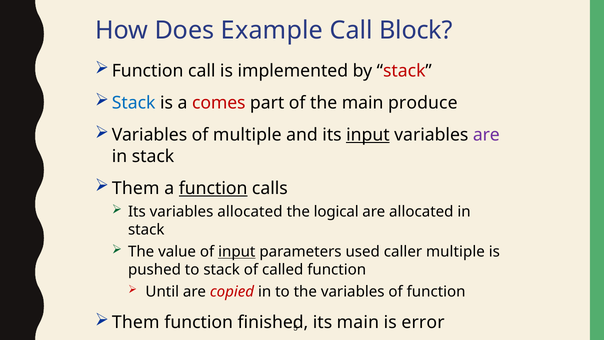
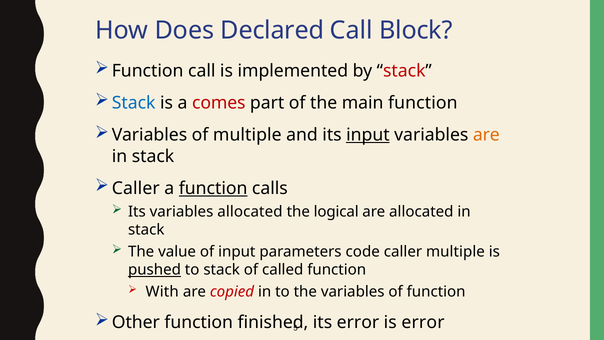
Example: Example -> Declared
main produce: produce -> function
are at (486, 135) colour: purple -> orange
Them at (136, 188): Them -> Caller
input at (237, 252) underline: present -> none
used: used -> code
pushed underline: none -> present
Until: Until -> With
Them at (136, 322): Them -> Other
its main: main -> error
